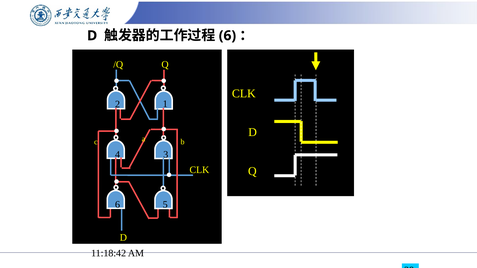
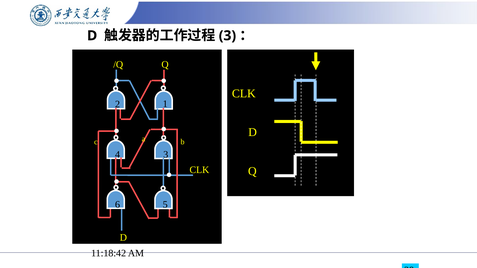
6 at (227, 36): 6 -> 3
